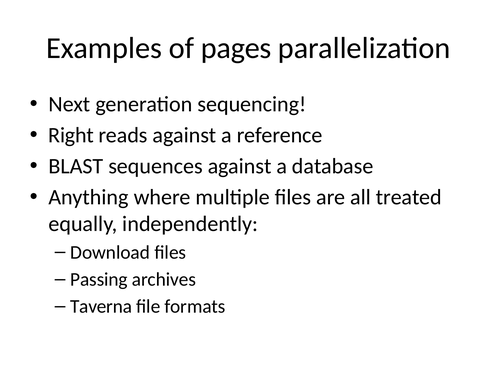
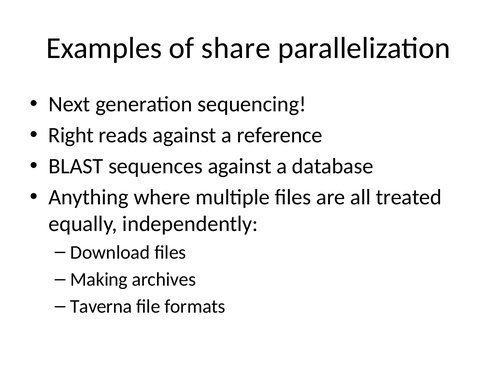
pages: pages -> share
Passing: Passing -> Making
